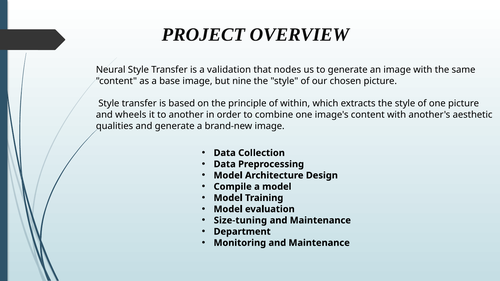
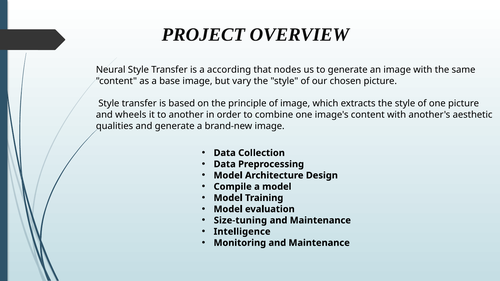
validation: validation -> according
nine: nine -> vary
of within: within -> image
Department: Department -> Intelligence
